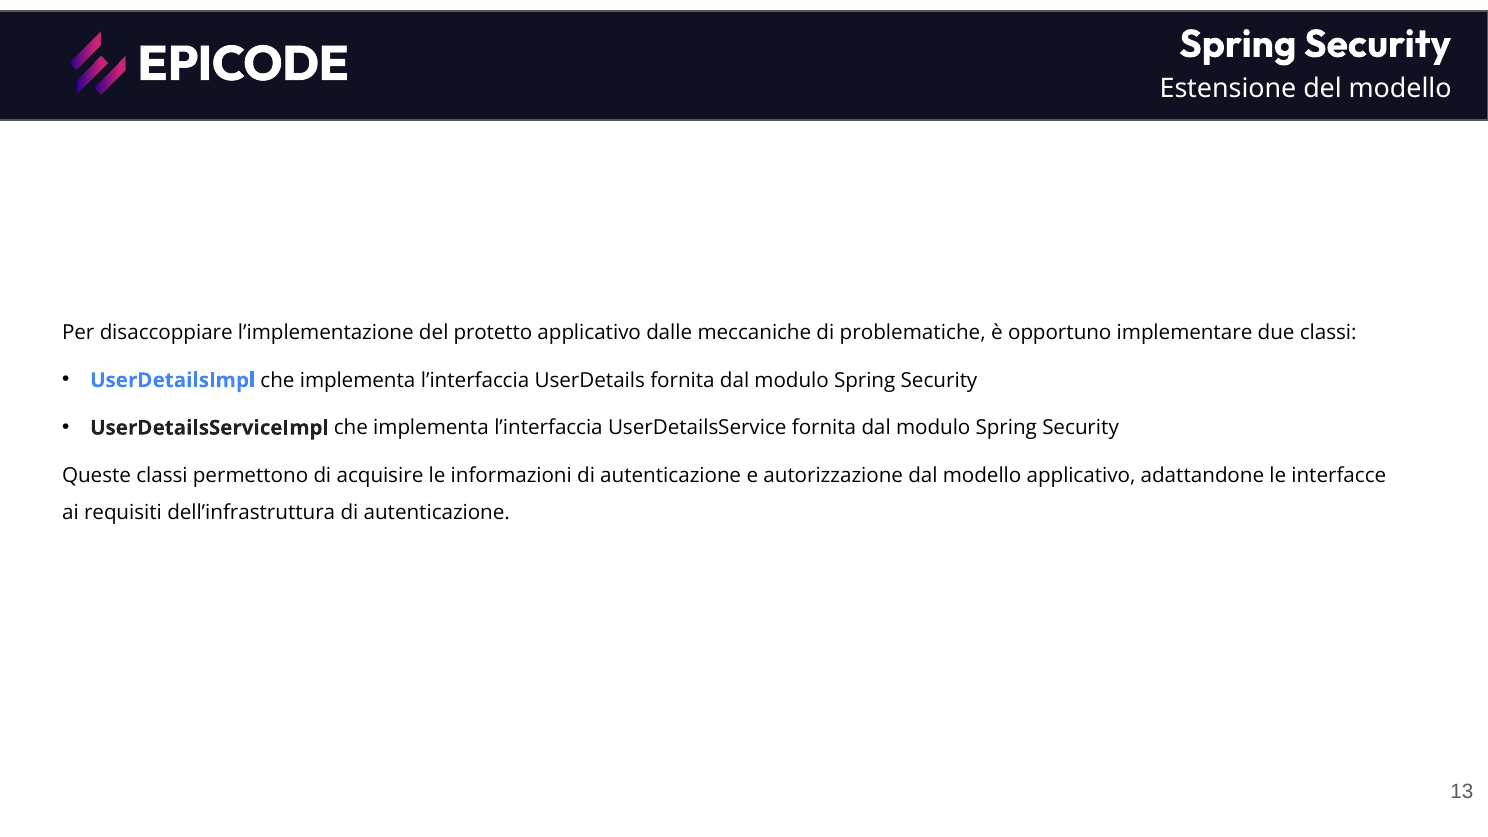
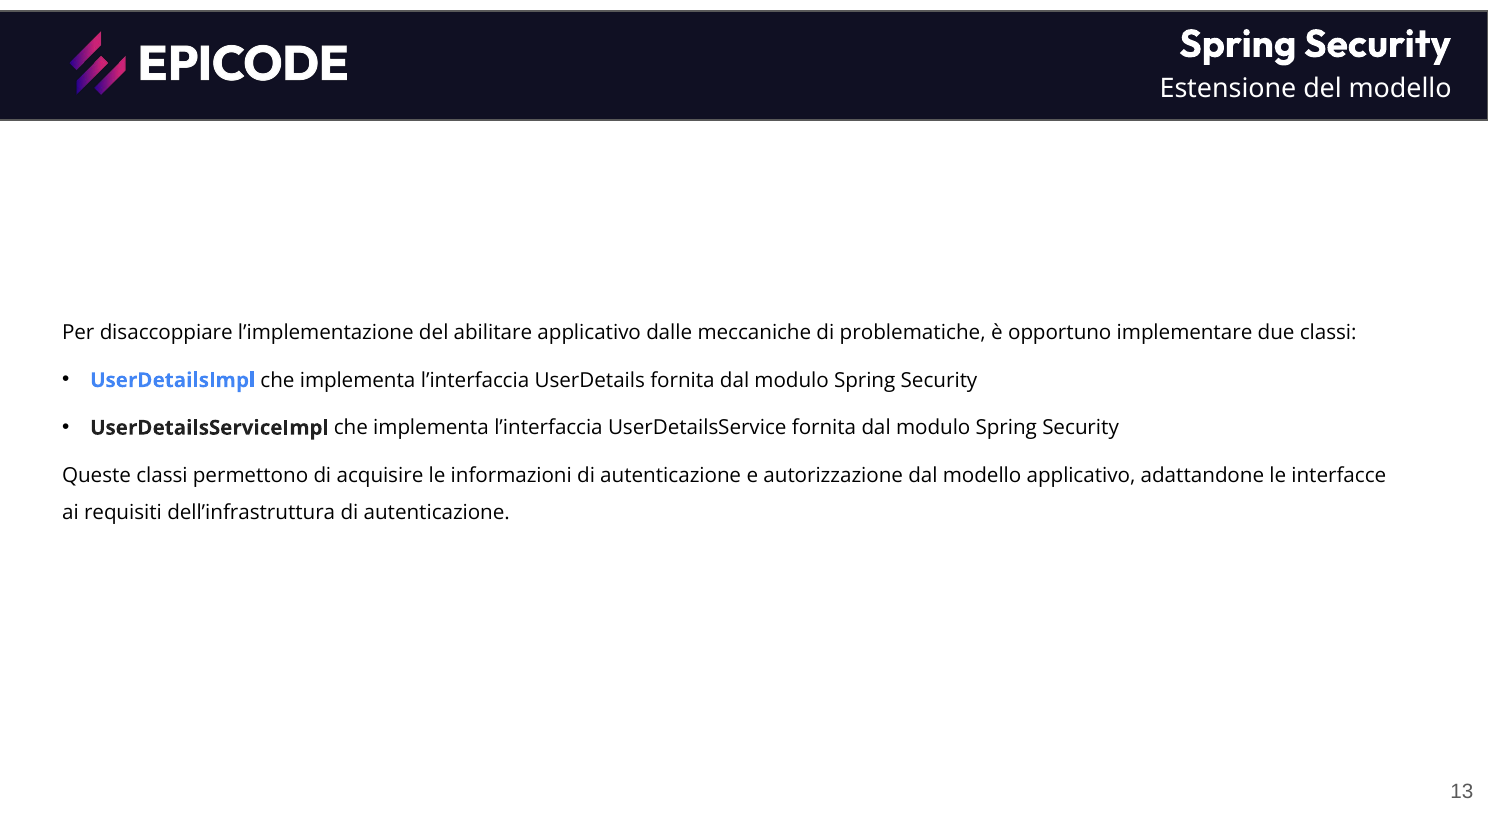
protetto: protetto -> abilitare
